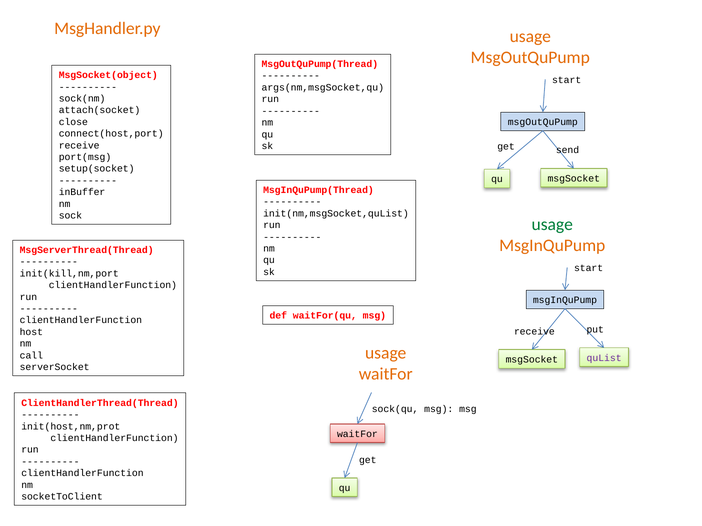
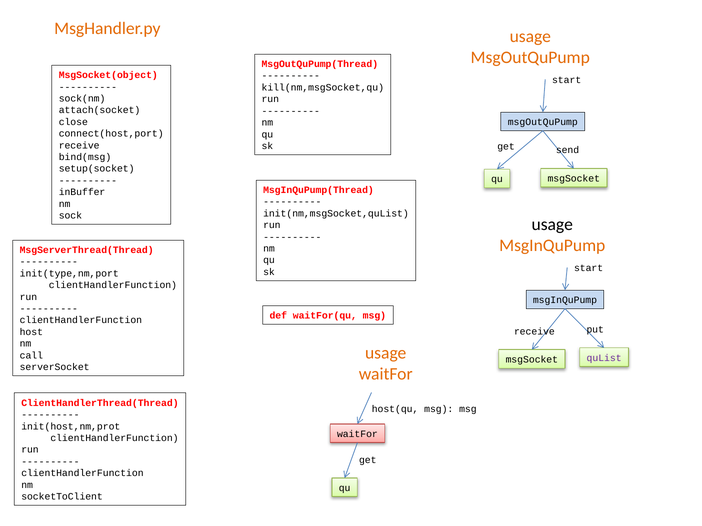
args(nm,msgSocket,qu: args(nm,msgSocket,qu -> kill(nm,msgSocket,qu
port(msg: port(msg -> bind(msg
usage at (552, 225) colour: green -> black
init(kill,nm,port: init(kill,nm,port -> init(type,nm,port
sock(qu: sock(qu -> host(qu
